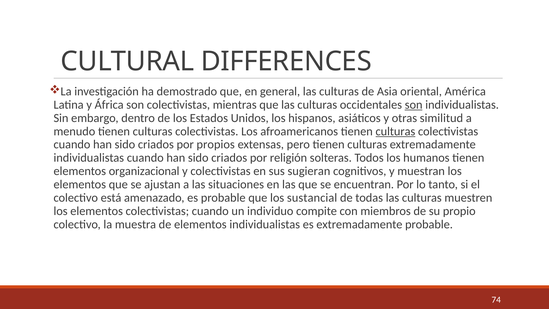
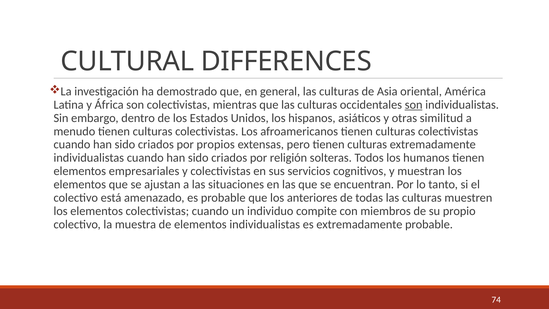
culturas at (395, 131) underline: present -> none
organizacional: organizacional -> empresariales
sugieran: sugieran -> servicios
sustancial: sustancial -> anteriores
